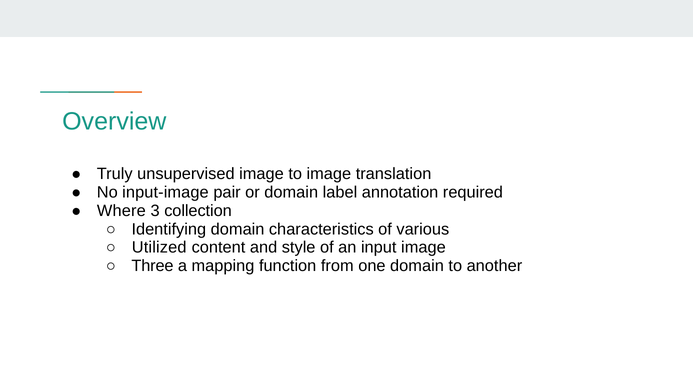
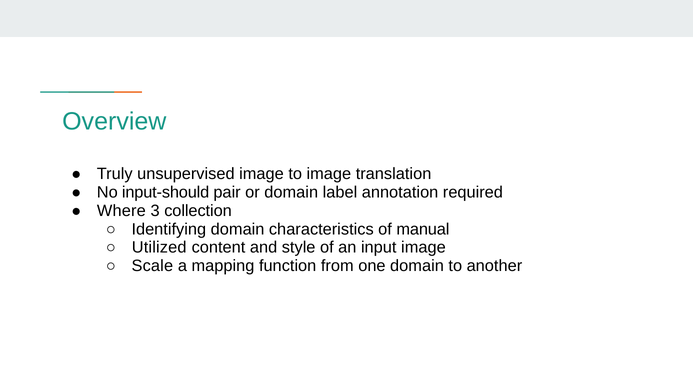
input-image: input-image -> input-should
various: various -> manual
Three: Three -> Scale
